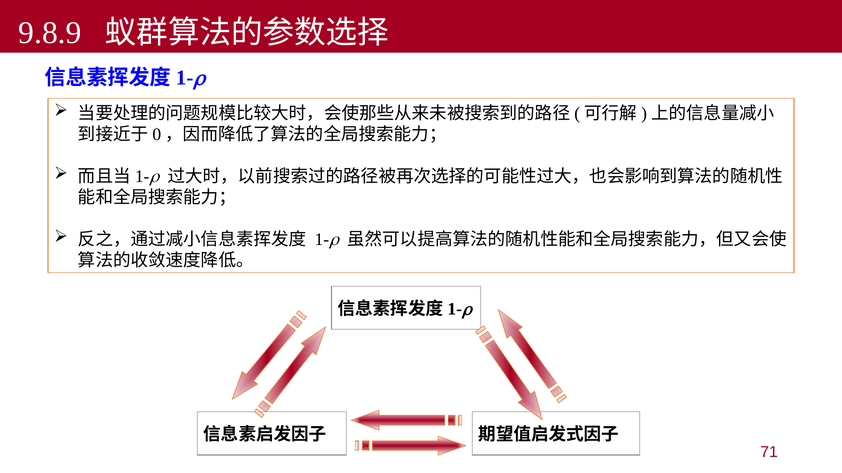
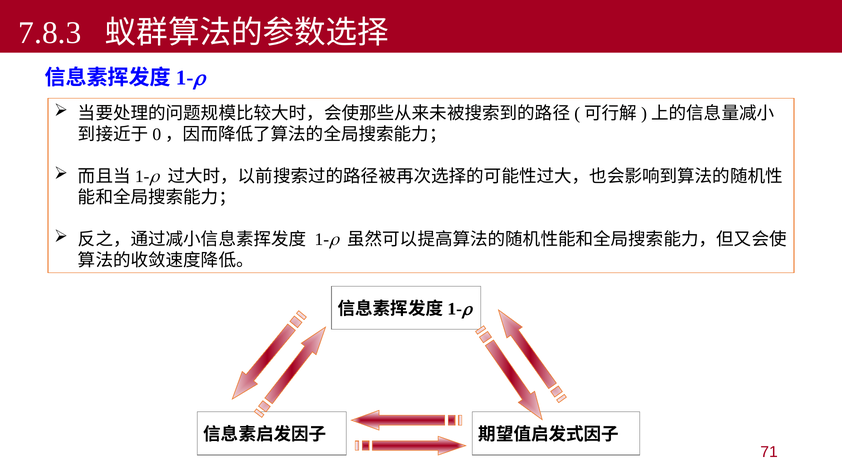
9.8.9: 9.8.9 -> 7.8.3
